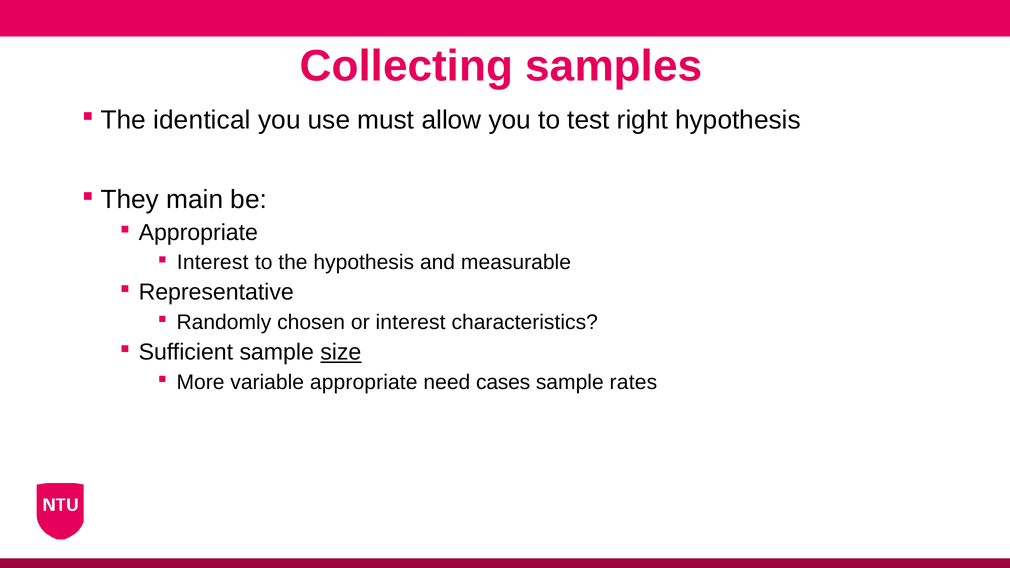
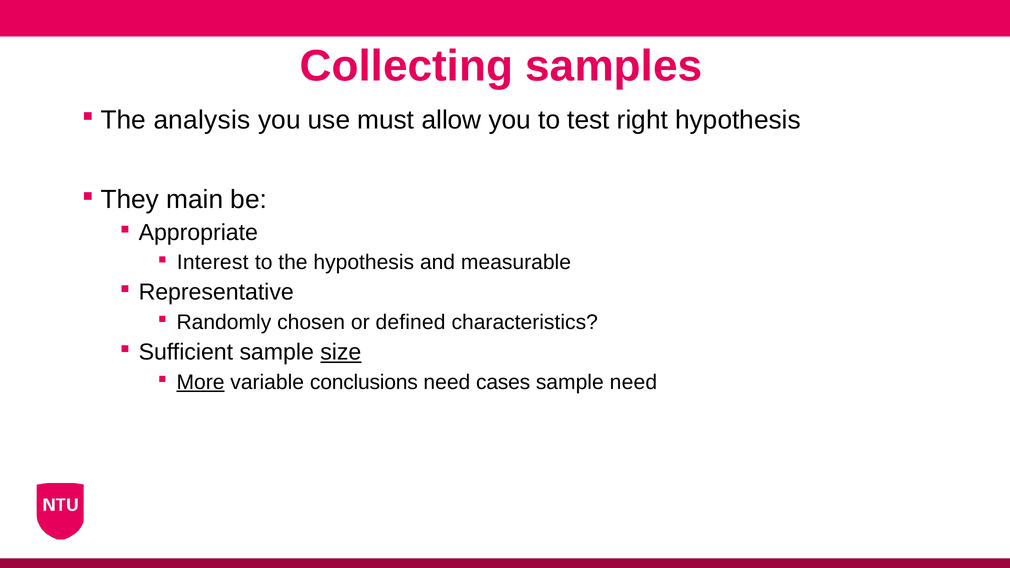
identical: identical -> analysis
or interest: interest -> defined
More underline: none -> present
variable appropriate: appropriate -> conclusions
sample rates: rates -> need
